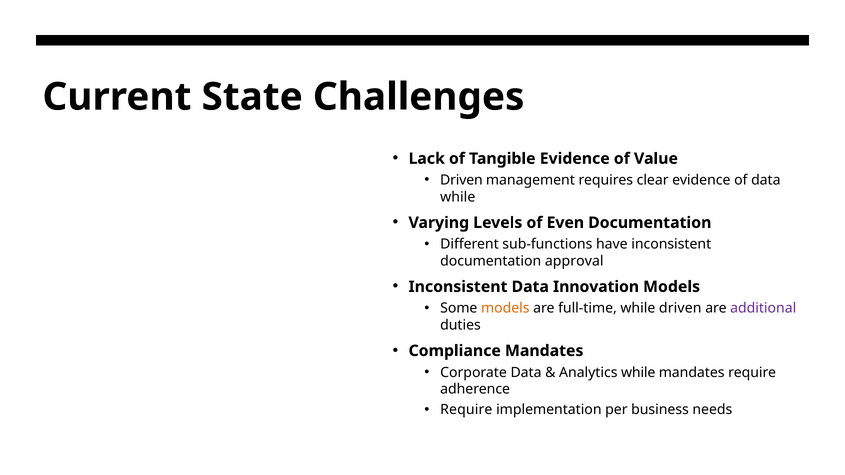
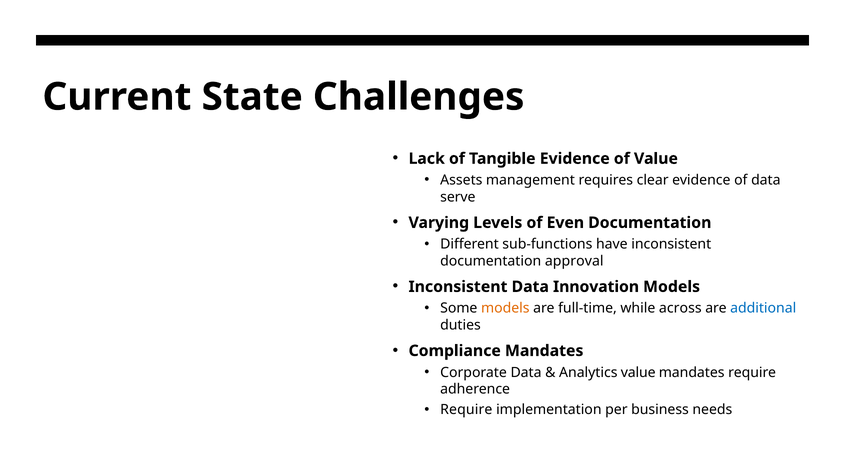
Driven at (461, 180): Driven -> Assets
while at (458, 197): while -> serve
while driven: driven -> across
additional colour: purple -> blue
Analytics while: while -> value
